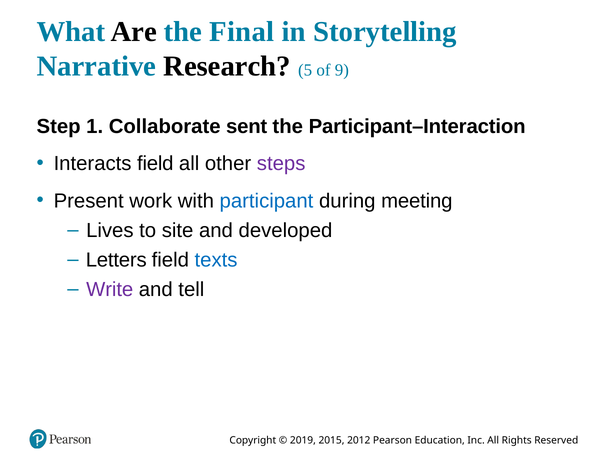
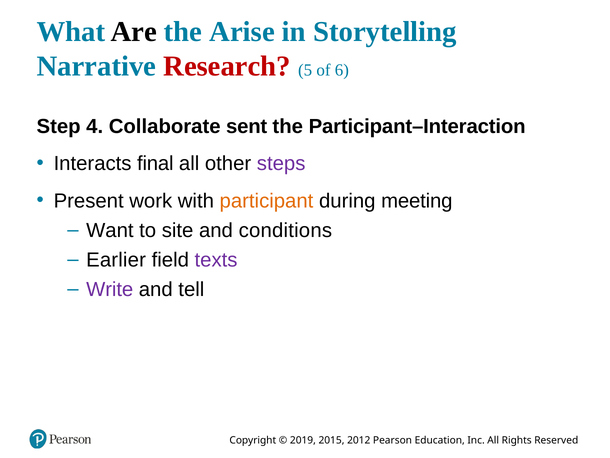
Final: Final -> Arise
Research colour: black -> red
9: 9 -> 6
1: 1 -> 4
Interacts field: field -> final
participant colour: blue -> orange
Lives: Lives -> Want
developed: developed -> conditions
Letters: Letters -> Earlier
texts colour: blue -> purple
